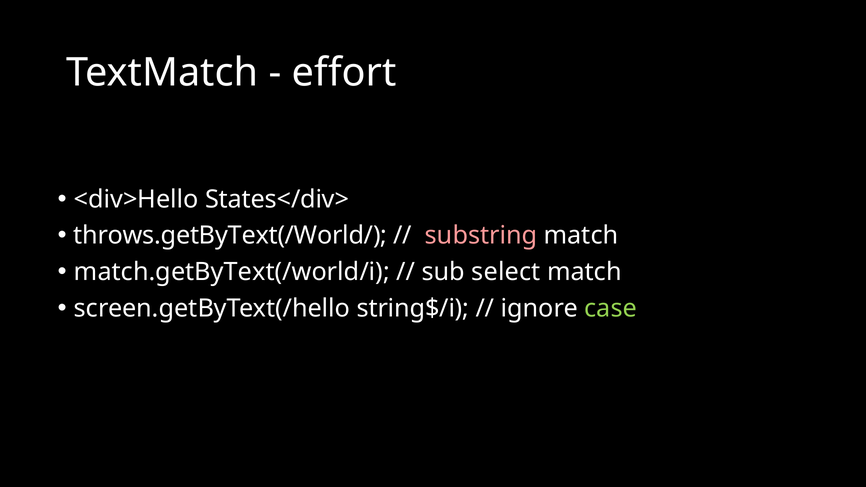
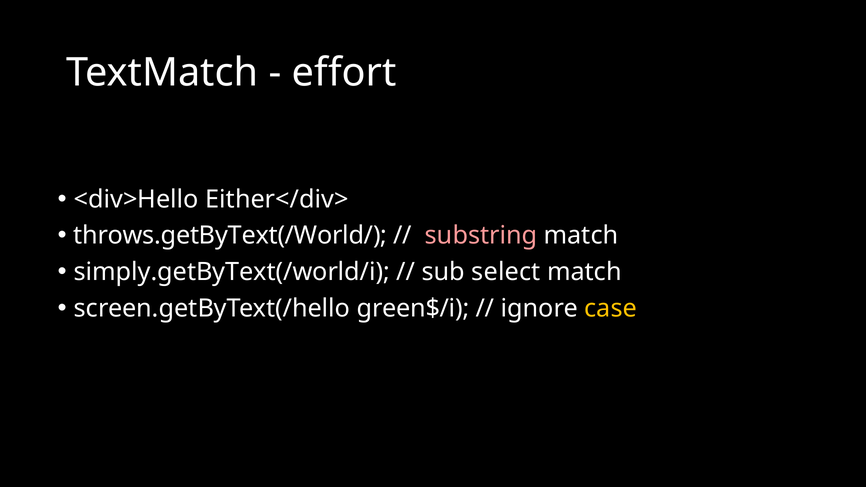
States</div>: States</div> -> Either</div>
match.getByText(/world/i: match.getByText(/world/i -> simply.getByText(/world/i
string$/i: string$/i -> green$/i
case colour: light green -> yellow
